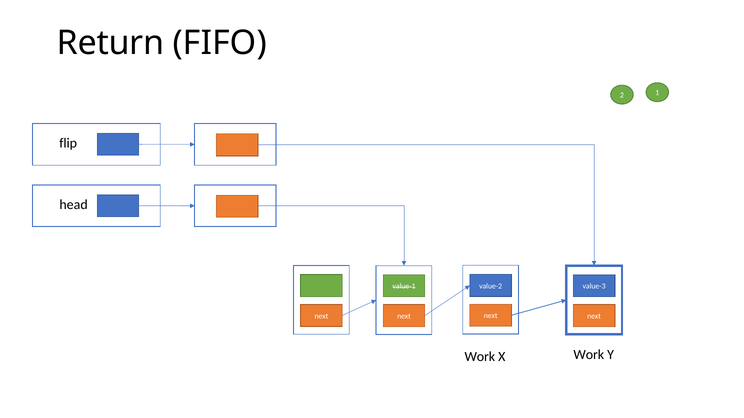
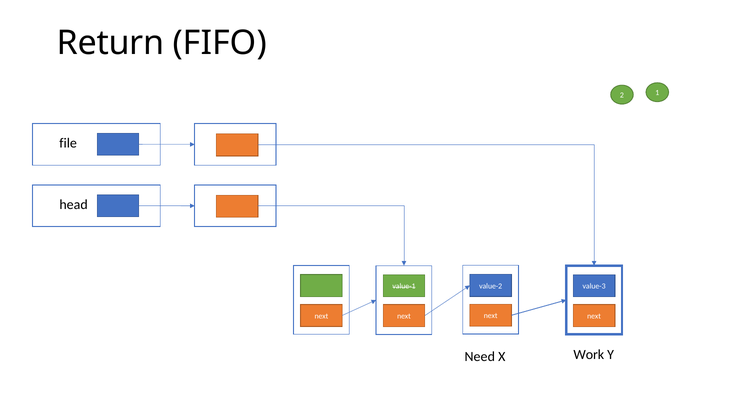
flip: flip -> file
Work at (480, 357): Work -> Need
